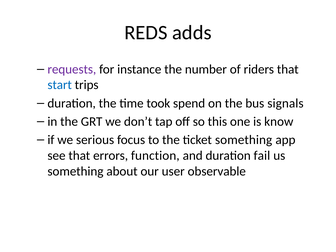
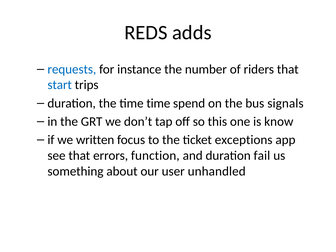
requests colour: purple -> blue
time took: took -> time
serious: serious -> written
ticket something: something -> exceptions
observable: observable -> unhandled
